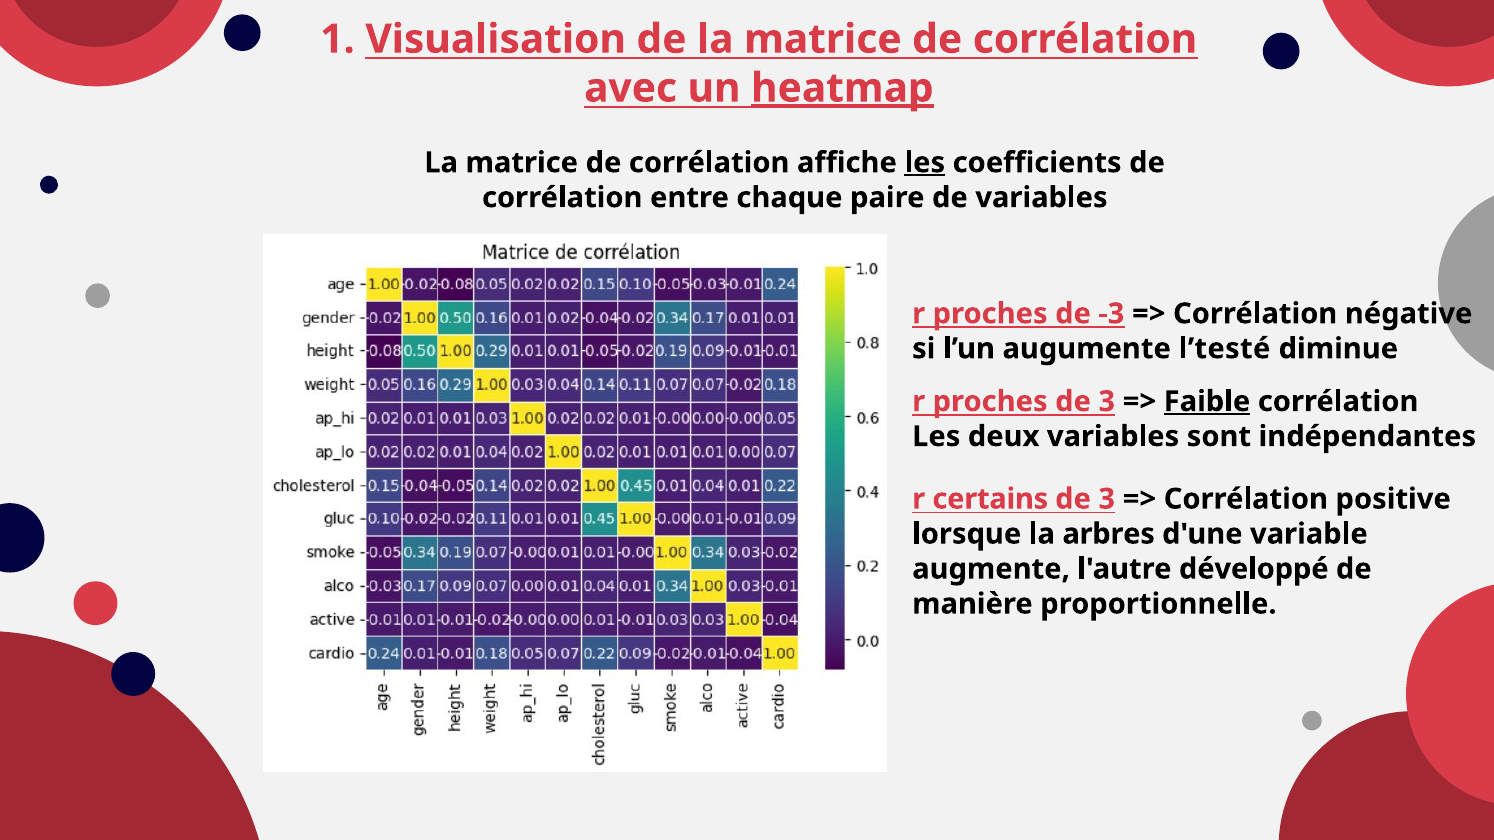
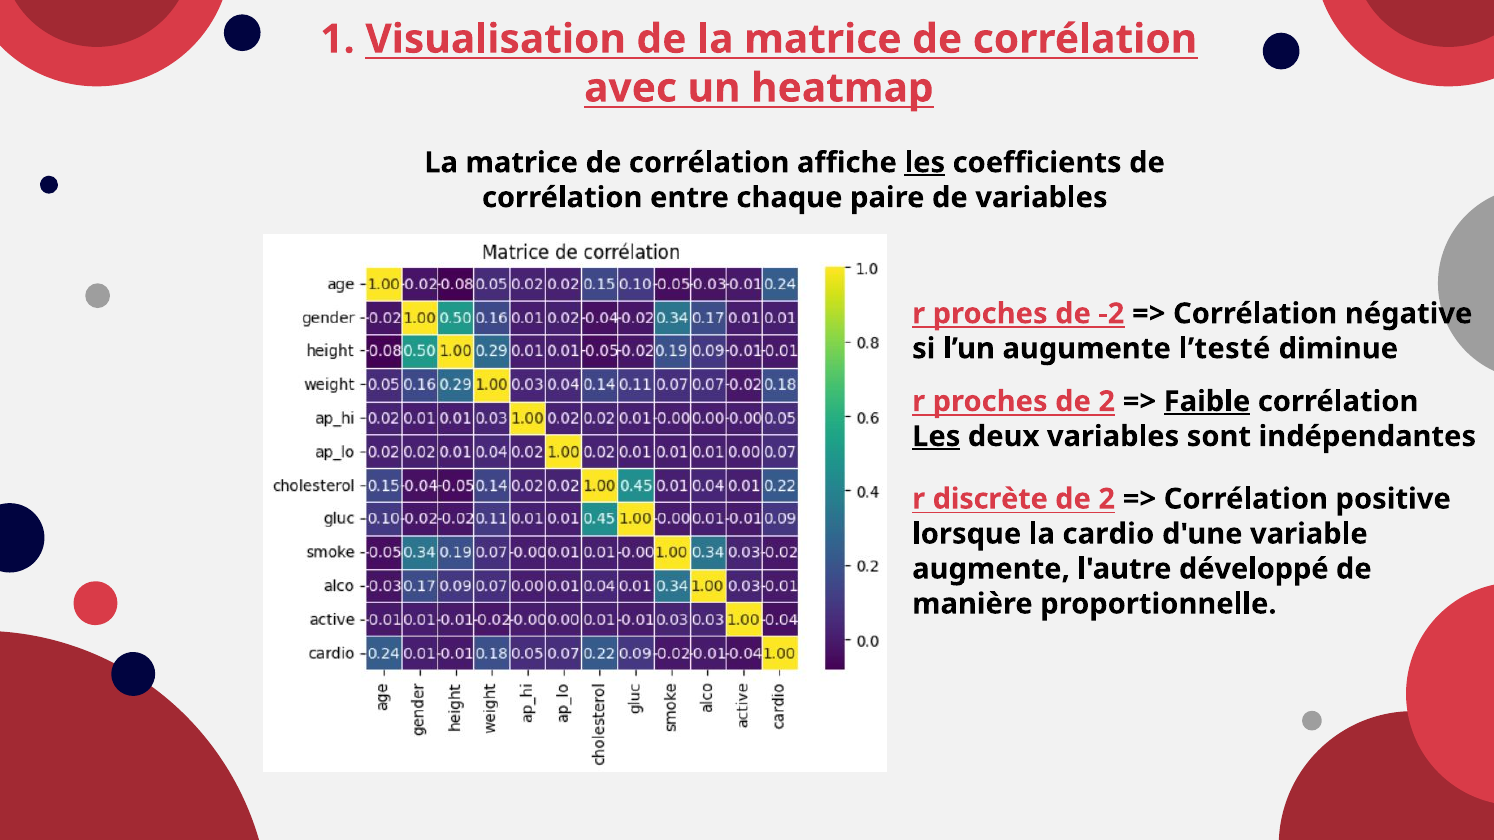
heatmap underline: present -> none
-3: -3 -> -2
proches de 3: 3 -> 2
Les at (936, 437) underline: none -> present
certains: certains -> discrète
3 at (1107, 499): 3 -> 2
arbres: arbres -> cardio
